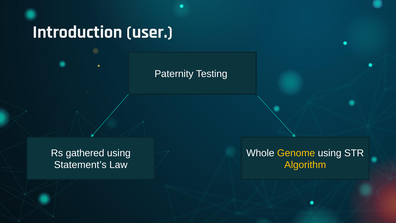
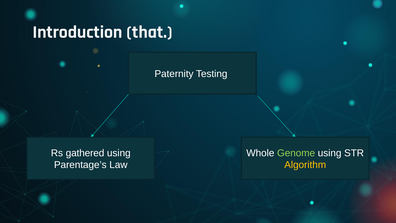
user: user -> that
Genome colour: yellow -> light green
Statement’s: Statement’s -> Parentage’s
